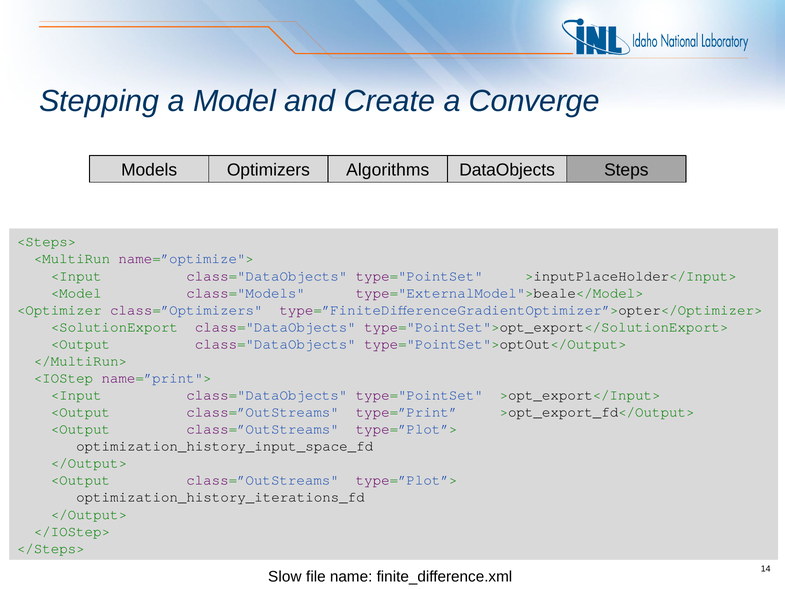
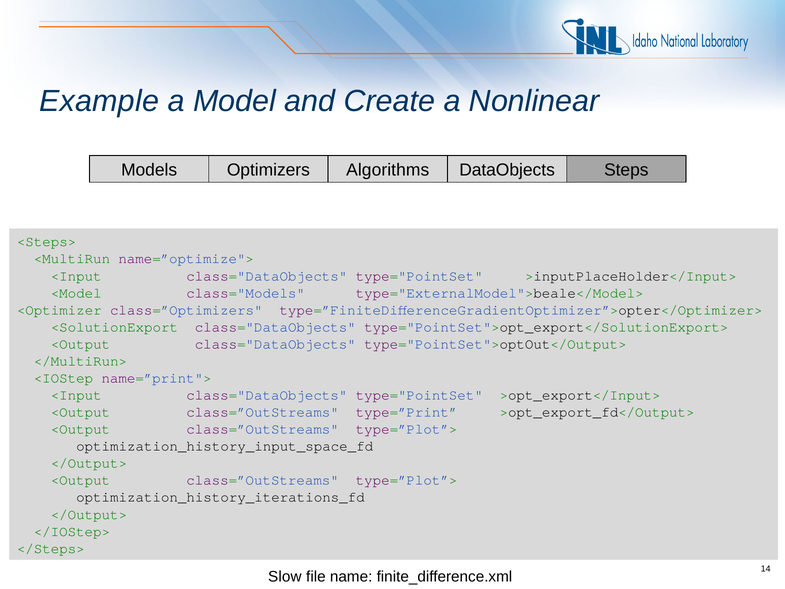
Stepping: Stepping -> Example
Converge: Converge -> Nonlinear
